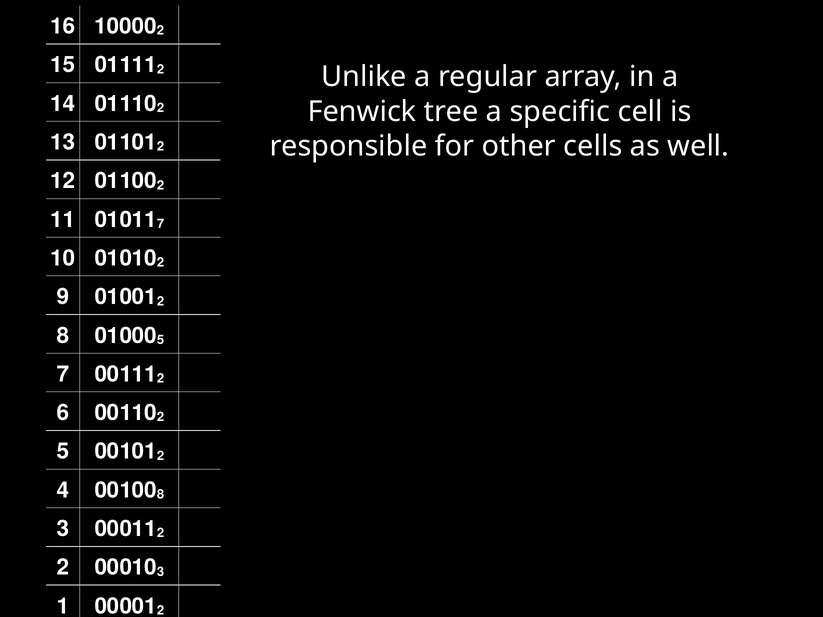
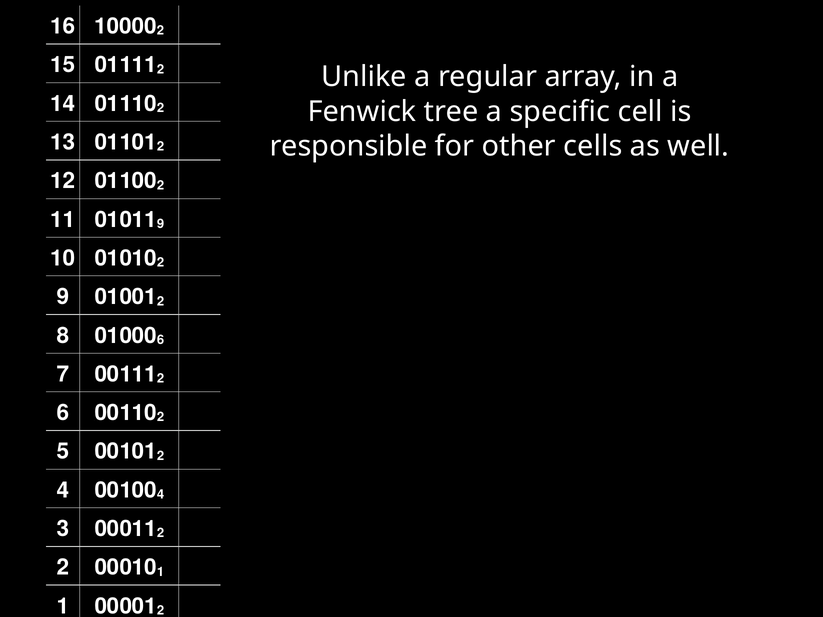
7 at (161, 224): 7 -> 9
5 at (161, 340): 5 -> 6
8 at (161, 495): 8 -> 4
3 at (161, 572): 3 -> 1
